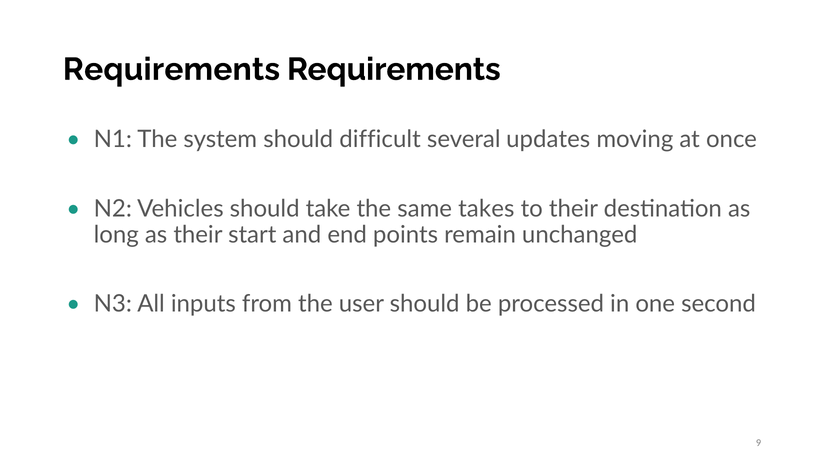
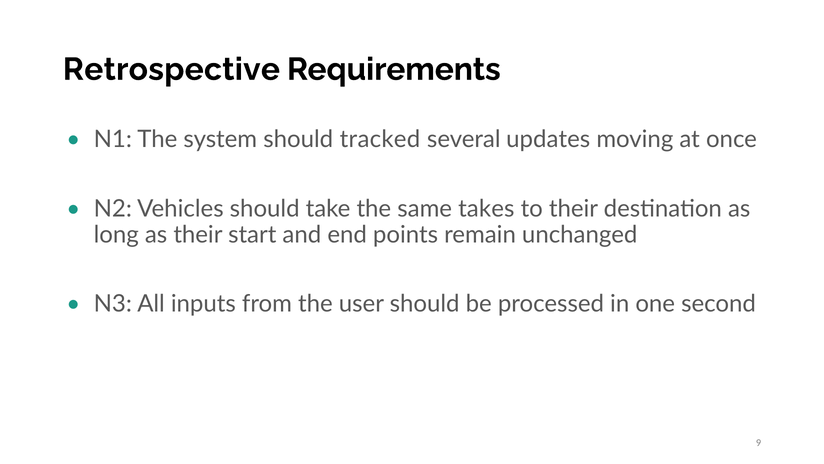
Requirements at (171, 69): Requirements -> Retrospective
difficult: difficult -> tracked
